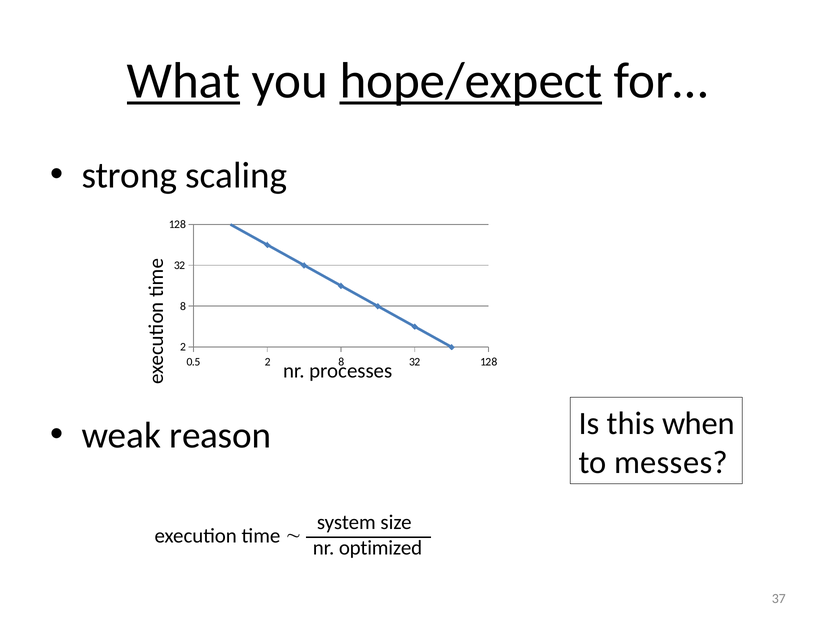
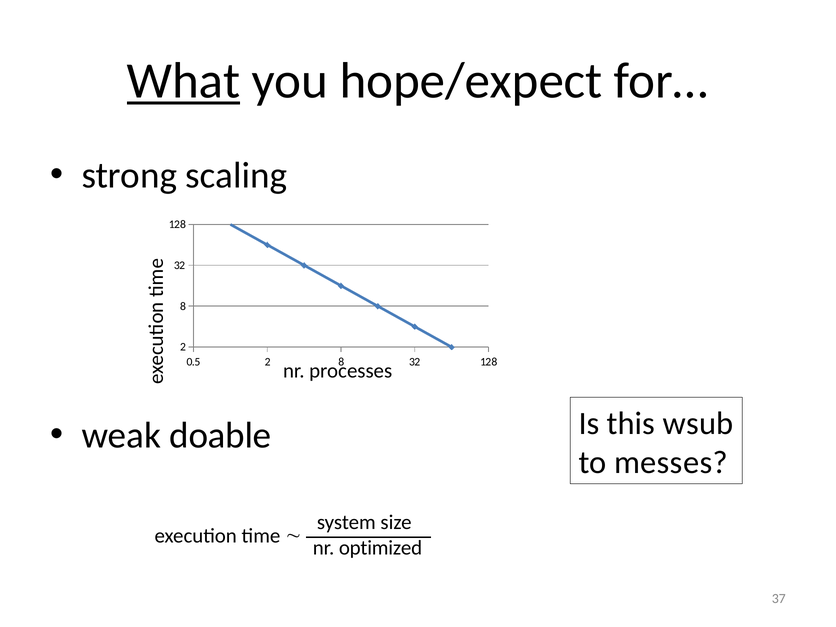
hope/expect underline: present -> none
when: when -> wsub
reason: reason -> doable
